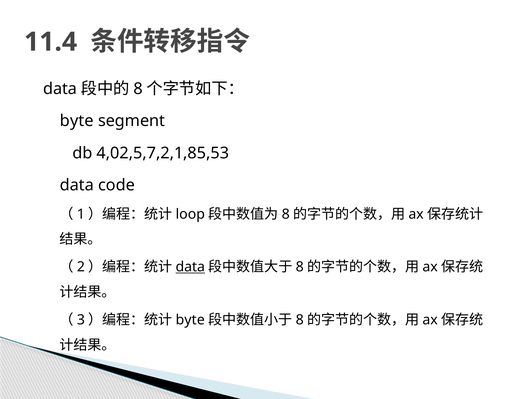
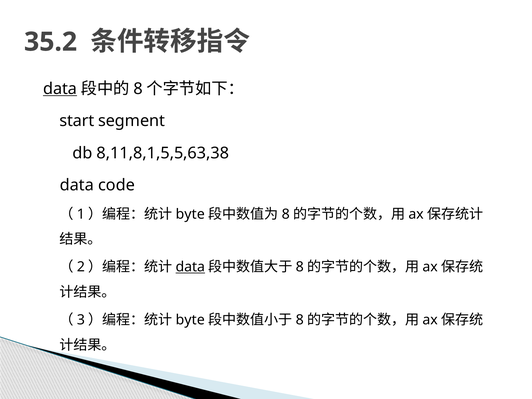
11.4: 11.4 -> 35.2
data at (60, 89) underline: none -> present
byte at (77, 121): byte -> start
4,02,5,7,2,1,85,53: 4,02,5,7,2,1,85,53 -> 8,11,8,1,5,5,63,38
loop at (190, 214): loop -> byte
